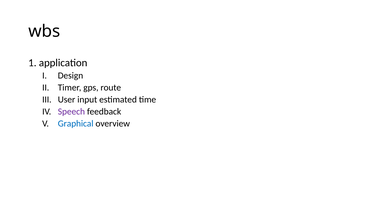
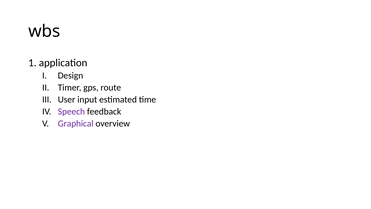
Graphical colour: blue -> purple
